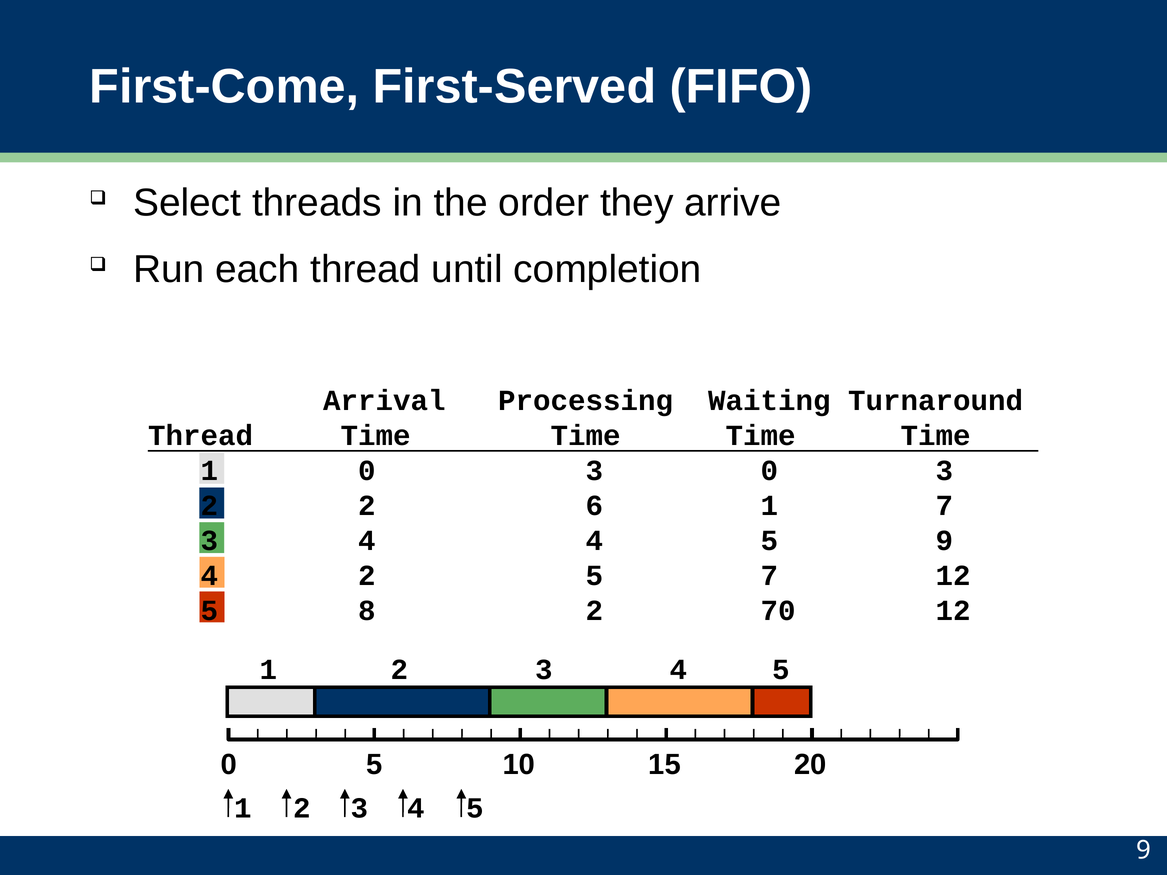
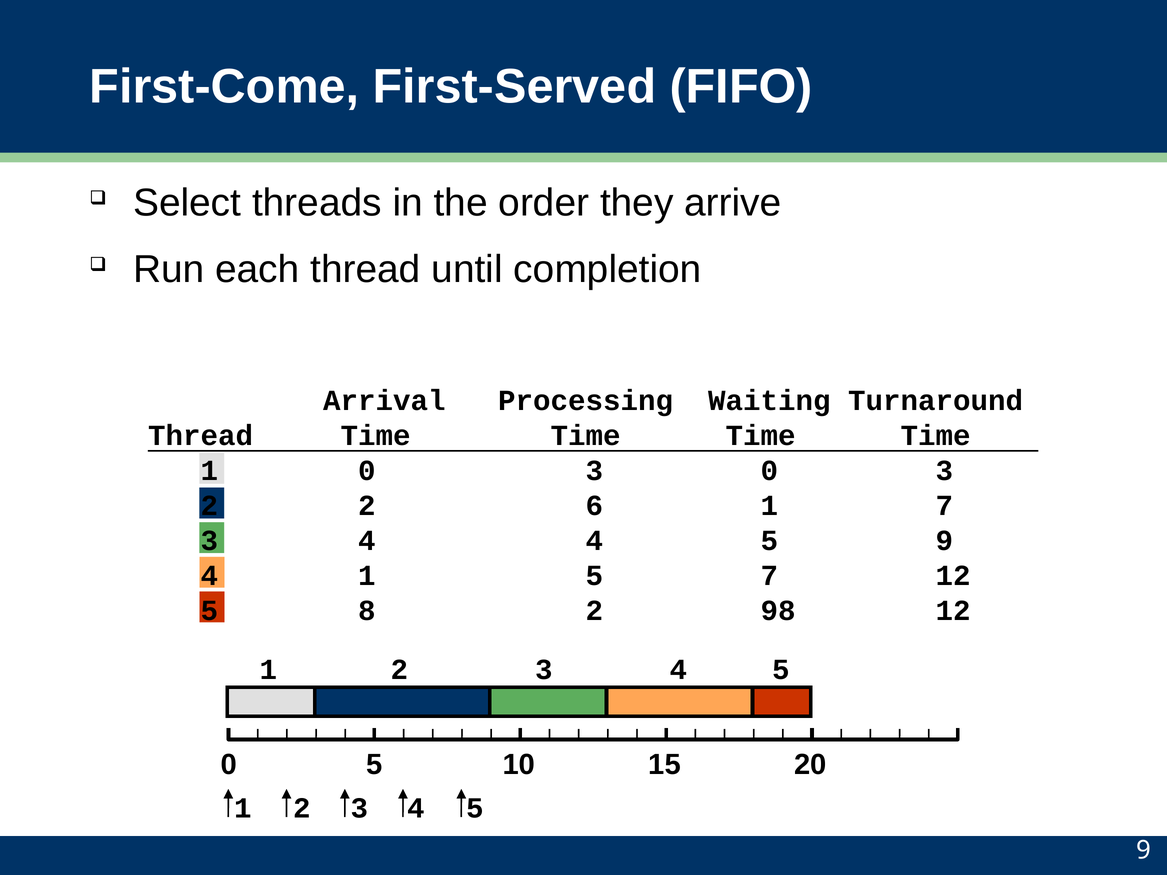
4 2: 2 -> 1
70: 70 -> 98
